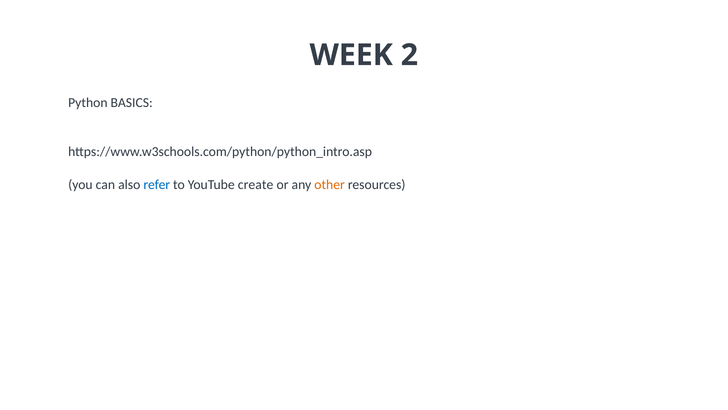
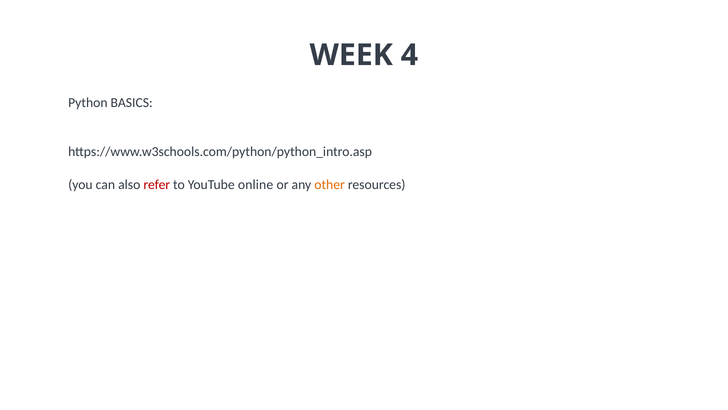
2: 2 -> 4
refer colour: blue -> red
create: create -> online
